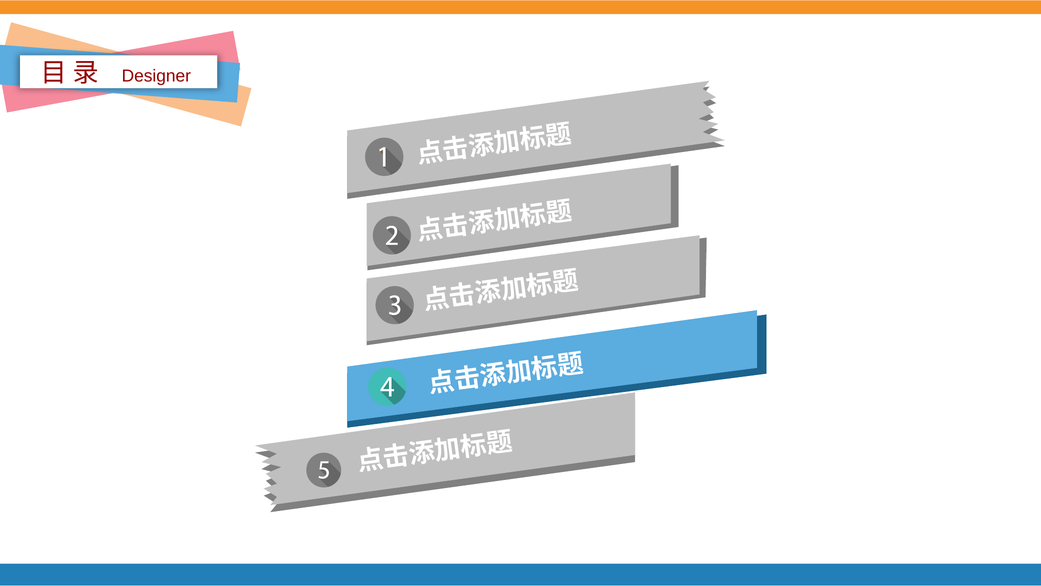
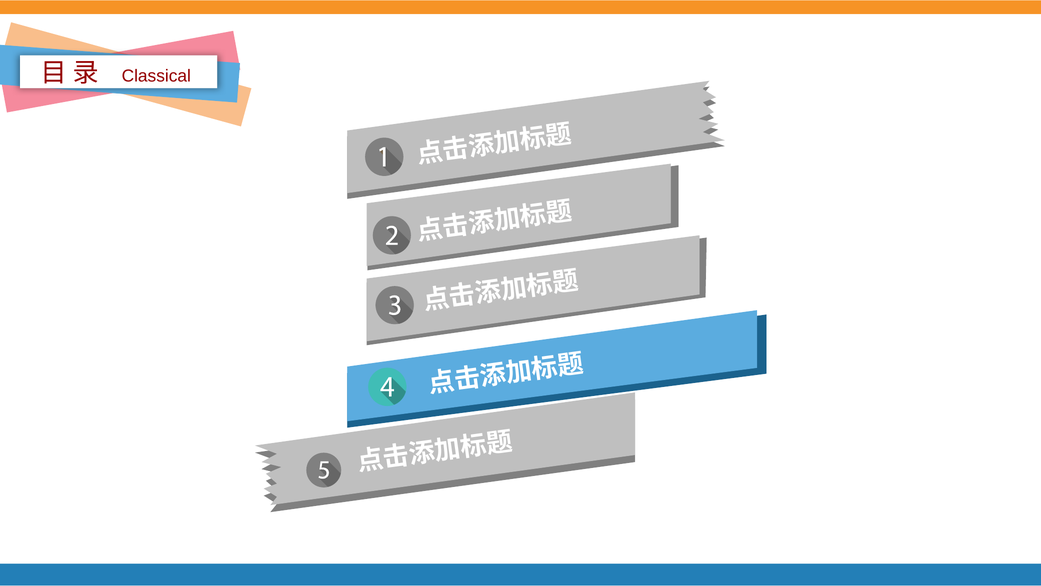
Designer: Designer -> Classical
